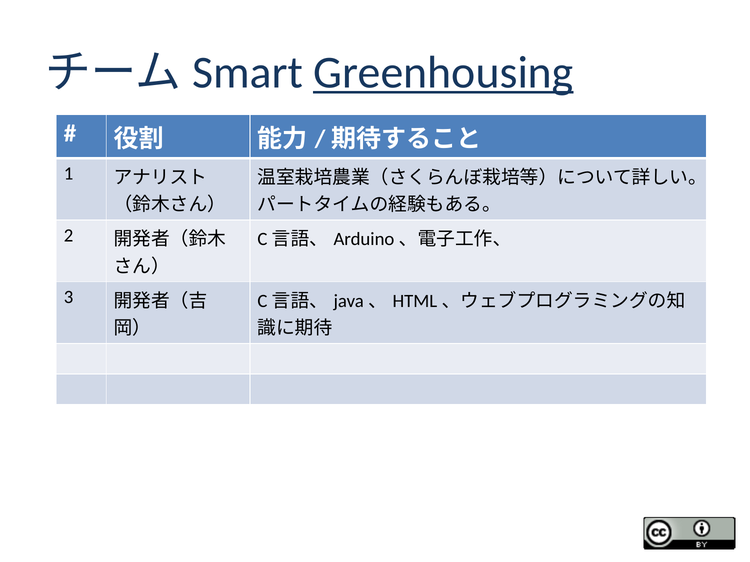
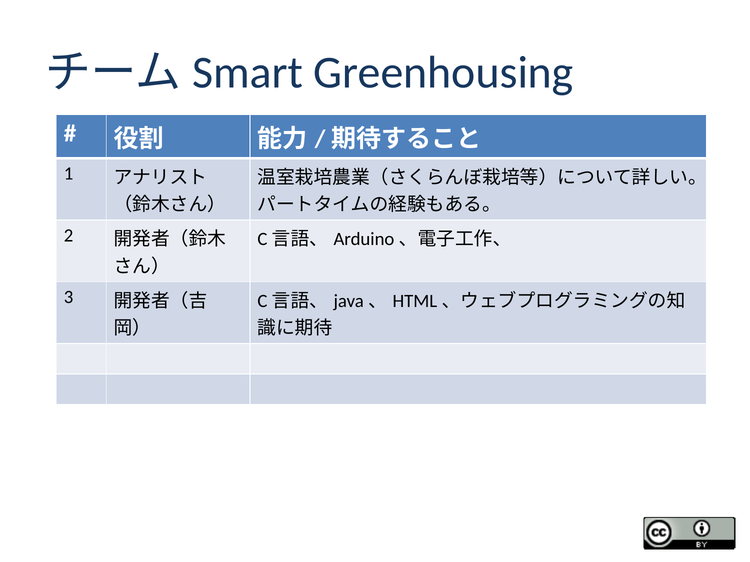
Greenhousing underline: present -> none
